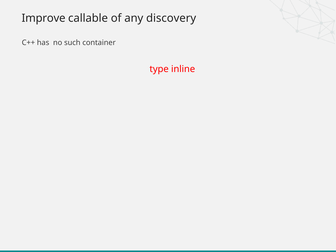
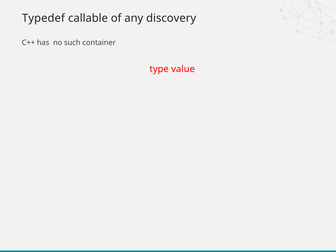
Improve: Improve -> Typedef
inline: inline -> value
